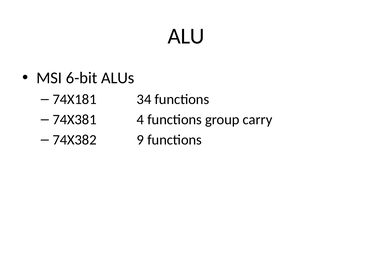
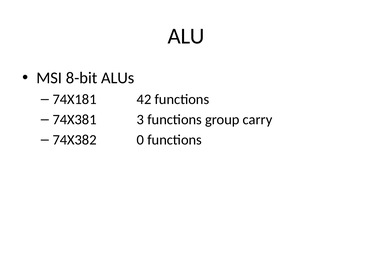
6-bit: 6-bit -> 8-bit
34: 34 -> 42
4: 4 -> 3
9: 9 -> 0
